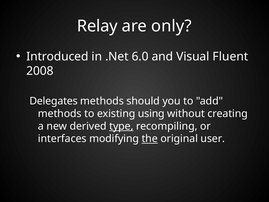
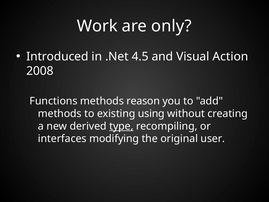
Relay: Relay -> Work
6.0: 6.0 -> 4.5
Fluent: Fluent -> Action
Delegates: Delegates -> Functions
should: should -> reason
the underline: present -> none
